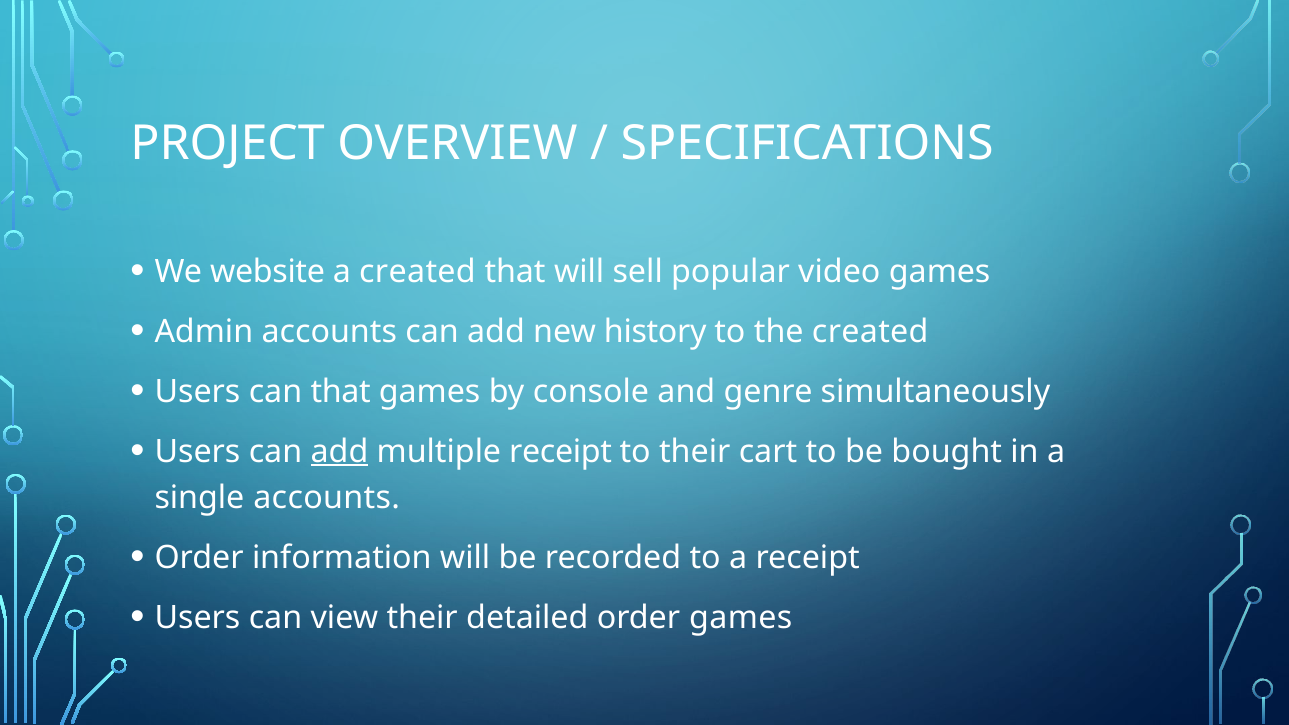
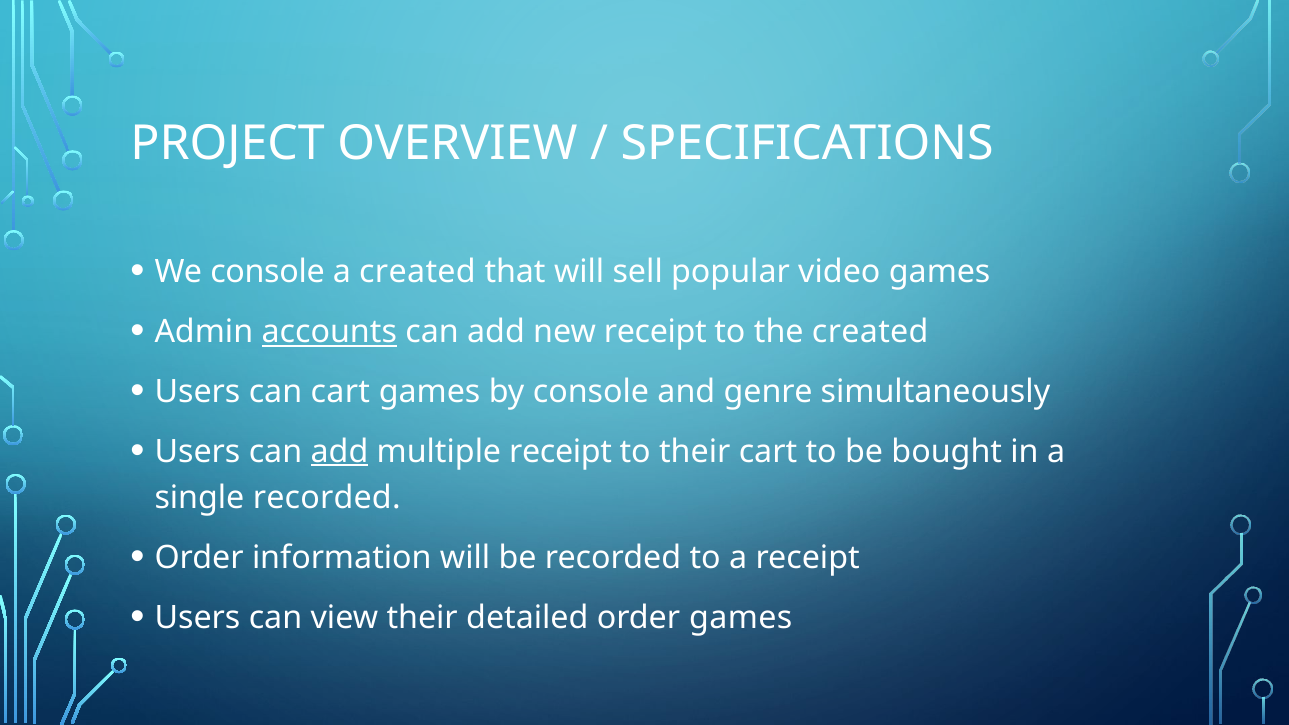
We website: website -> console
accounts at (329, 332) underline: none -> present
new history: history -> receipt
can that: that -> cart
single accounts: accounts -> recorded
